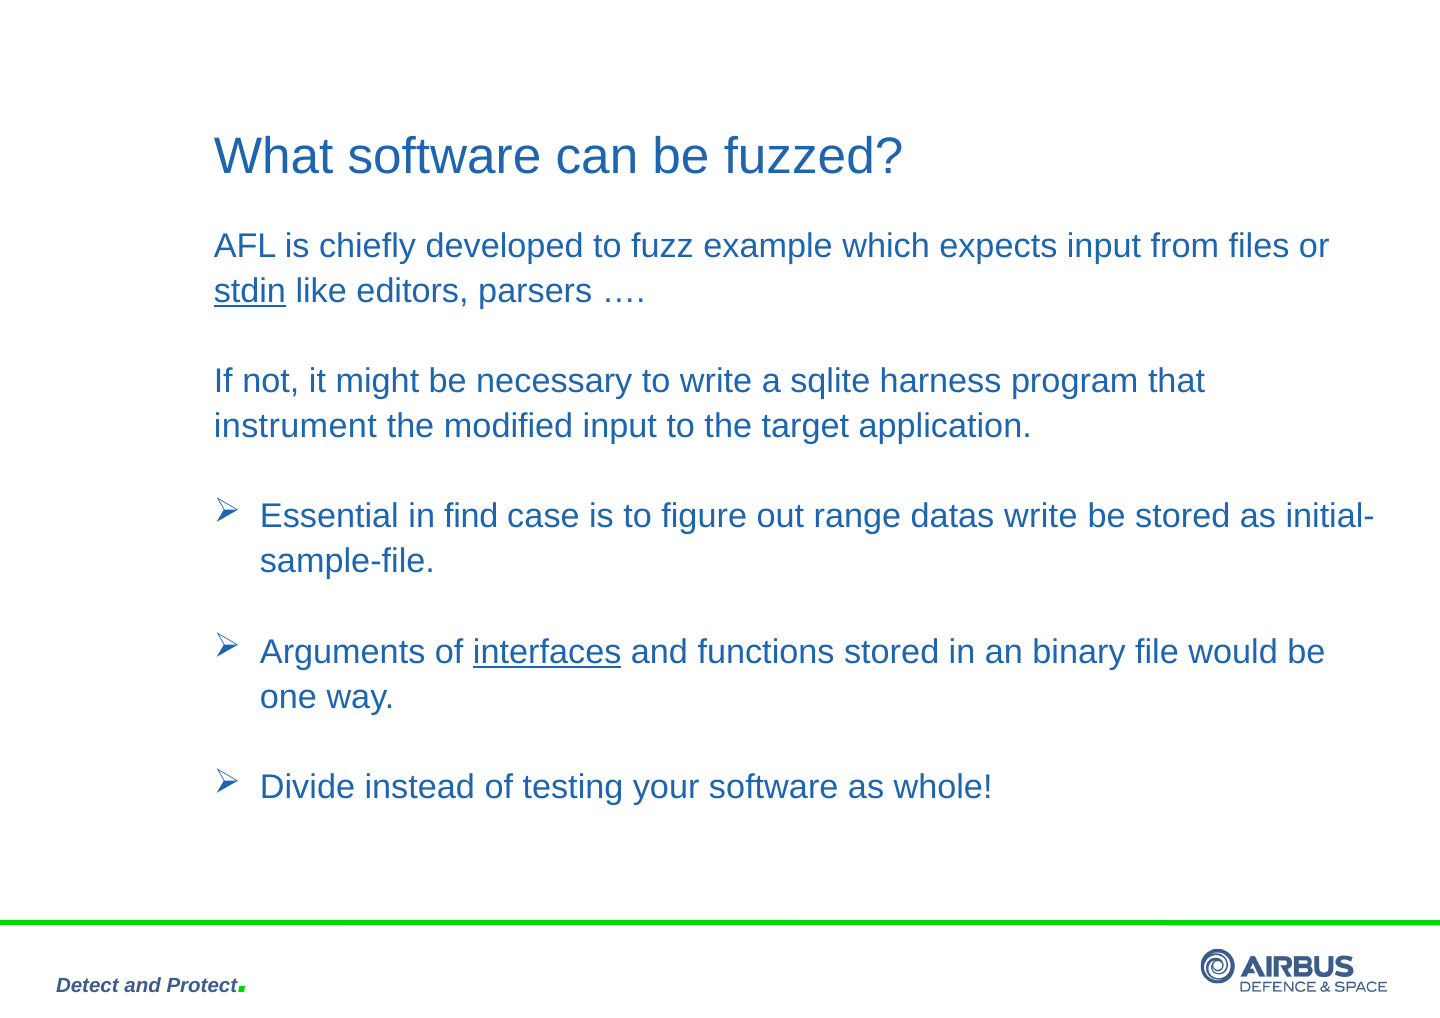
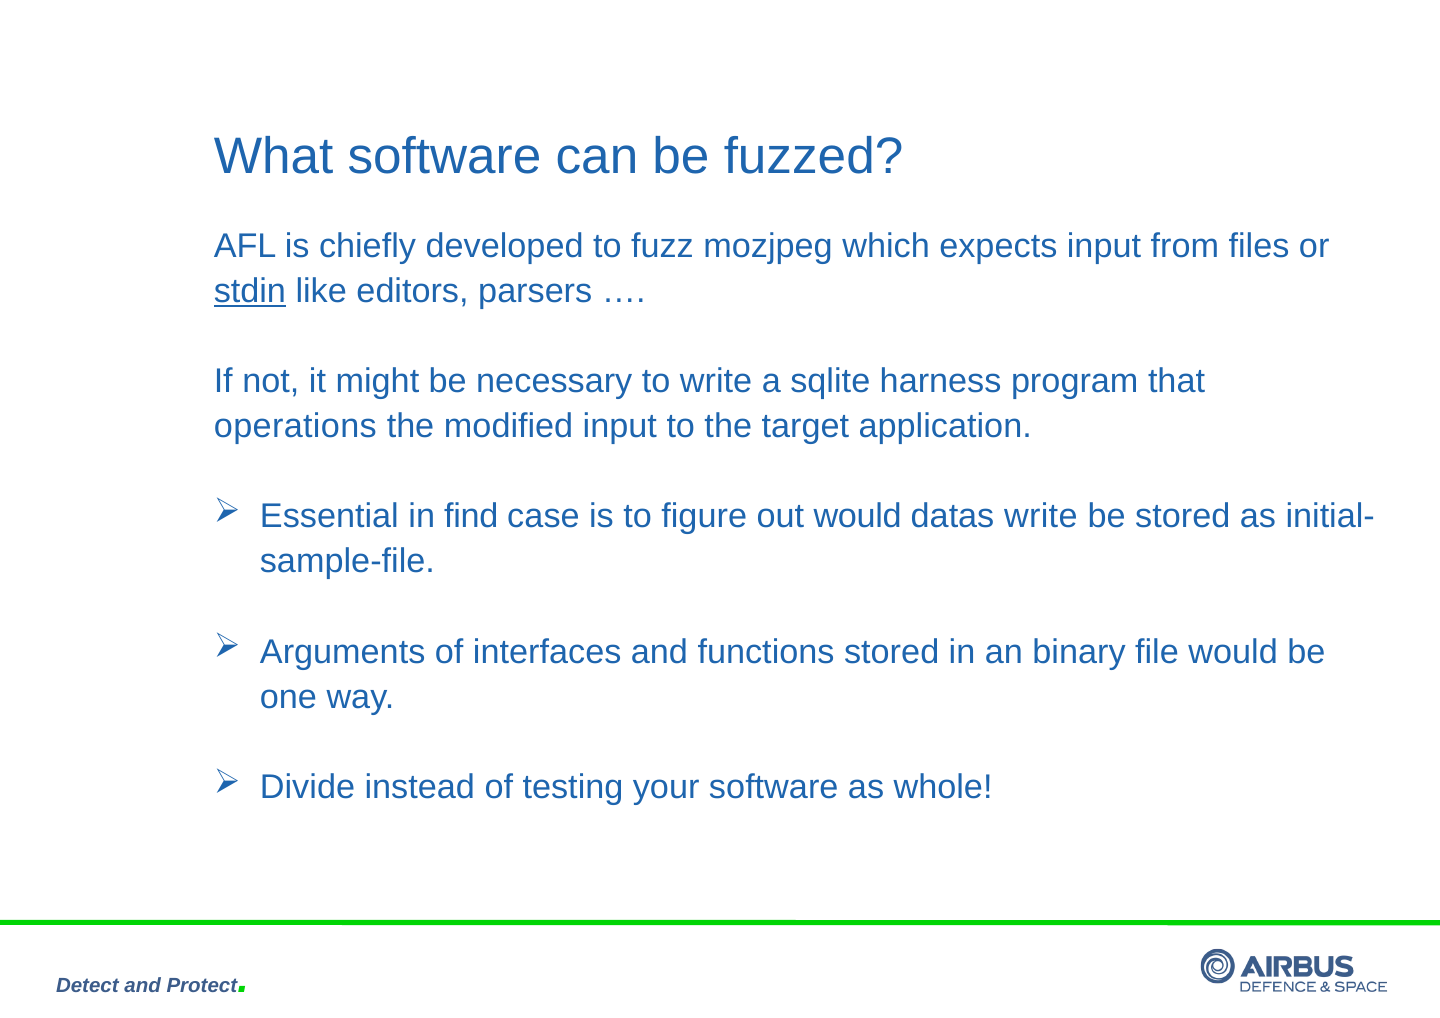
example: example -> mozjpeg
instrument: instrument -> operations
out range: range -> would
interfaces underline: present -> none
